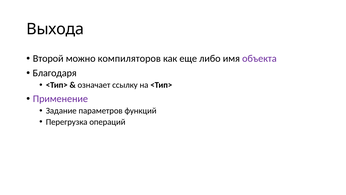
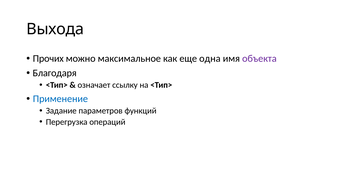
Второй: Второй -> Прочих
компиляторов: компиляторов -> максимальное
либо: либо -> одна
Применение colour: purple -> blue
